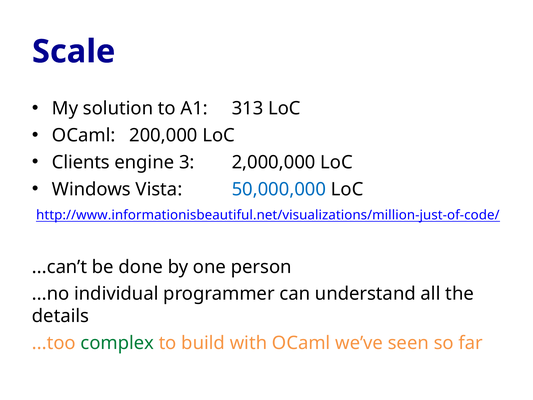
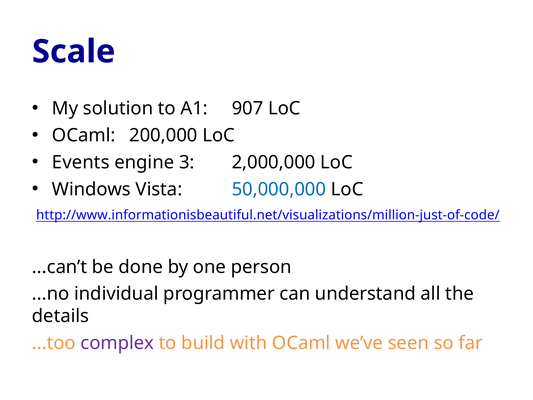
313: 313 -> 907
Clients: Clients -> Events
complex colour: green -> purple
